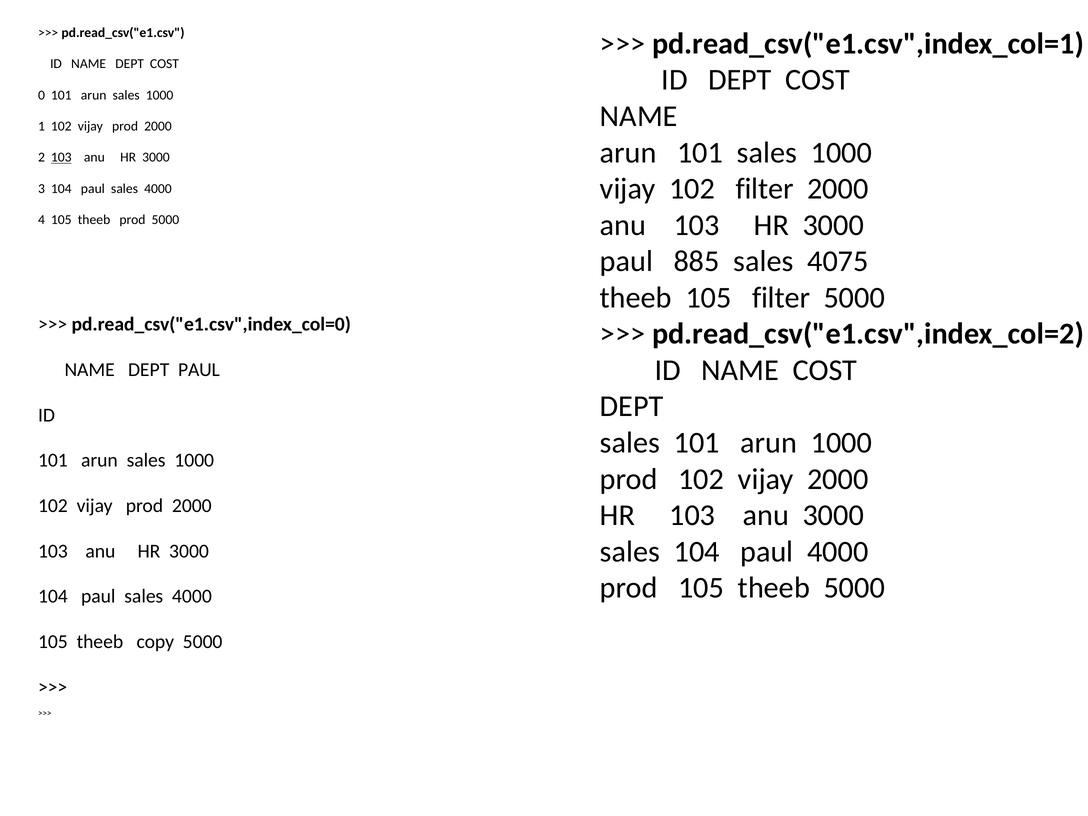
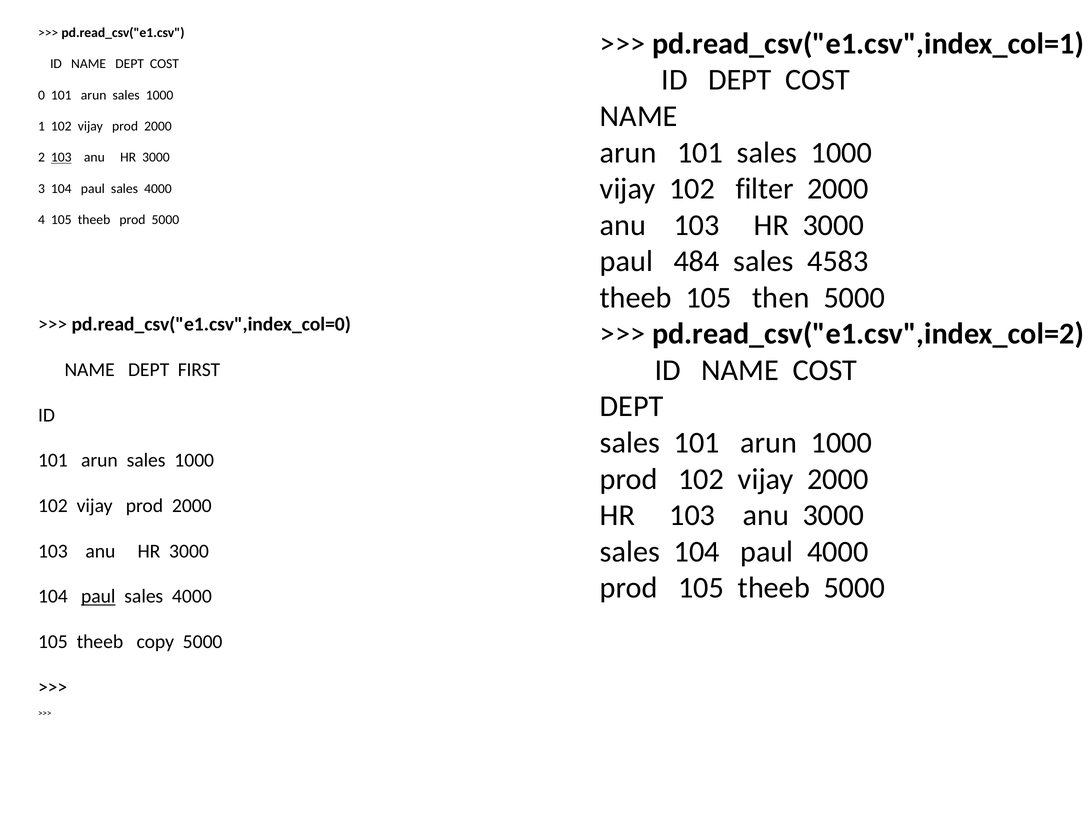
885: 885 -> 484
4075: 4075 -> 4583
105 filter: filter -> then
DEPT PAUL: PAUL -> FIRST
paul at (98, 596) underline: none -> present
